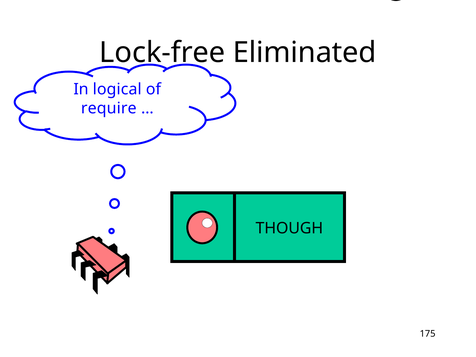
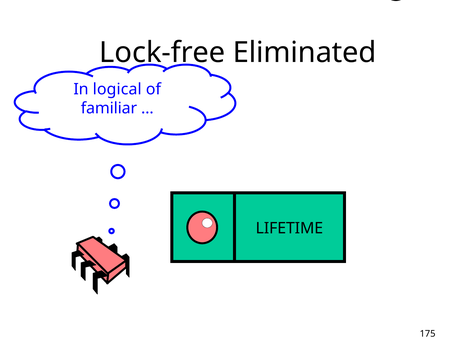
require: require -> familiar
THOUGH: THOUGH -> LIFETIME
